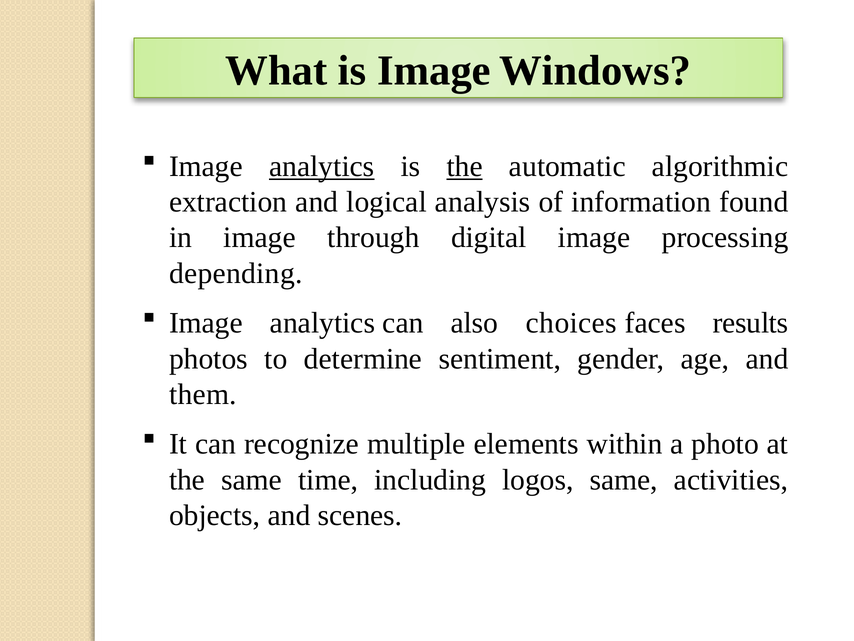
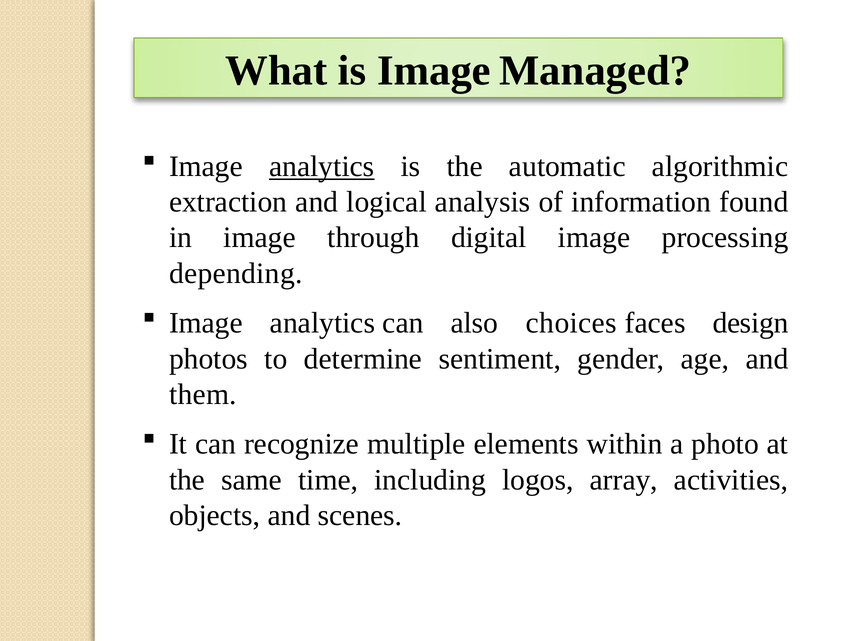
Windows: Windows -> Managed
the at (465, 166) underline: present -> none
results: results -> design
logos same: same -> array
